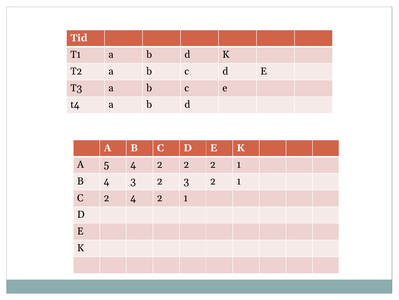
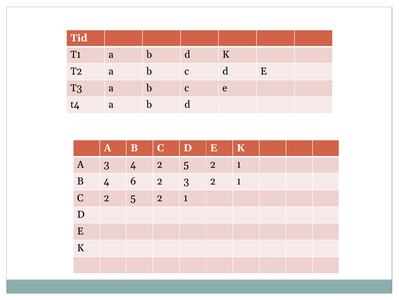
A 5: 5 -> 3
4 2 2: 2 -> 5
4 3: 3 -> 6
C 2 4: 4 -> 5
